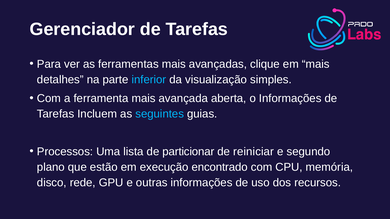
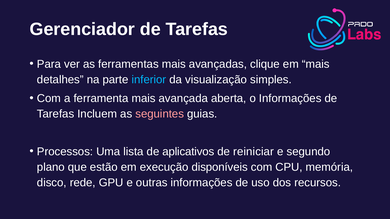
seguintes colour: light blue -> pink
particionar: particionar -> aplicativos
encontrado: encontrado -> disponíveis
